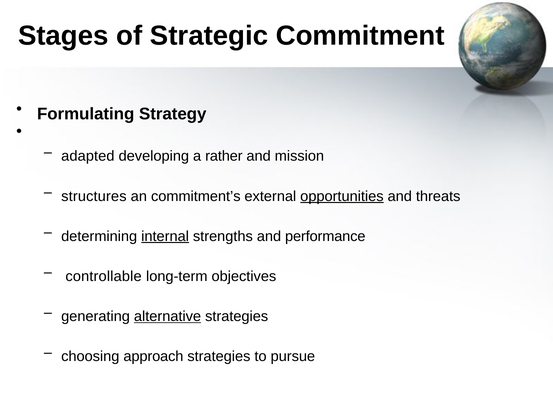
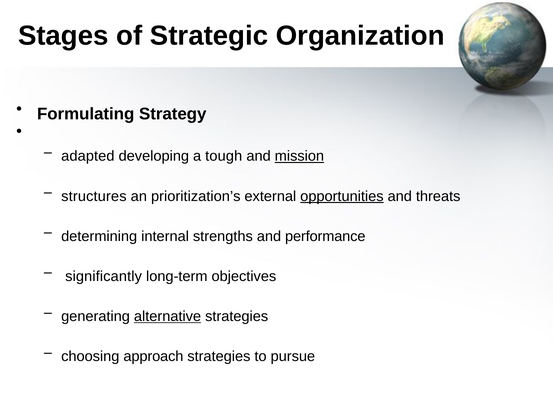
Commitment: Commitment -> Organization
rather: rather -> tough
mission underline: none -> present
commitment’s: commitment’s -> prioritization’s
internal underline: present -> none
controllable: controllable -> significantly
